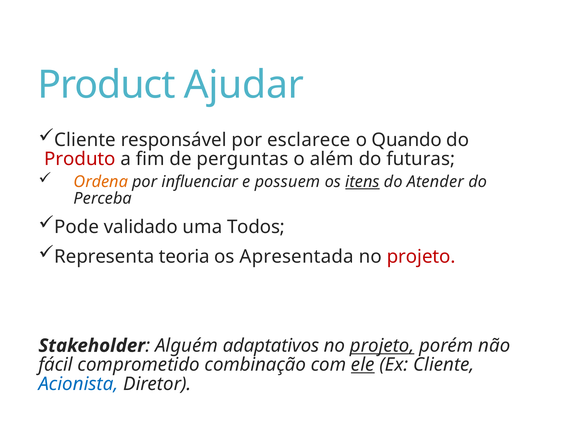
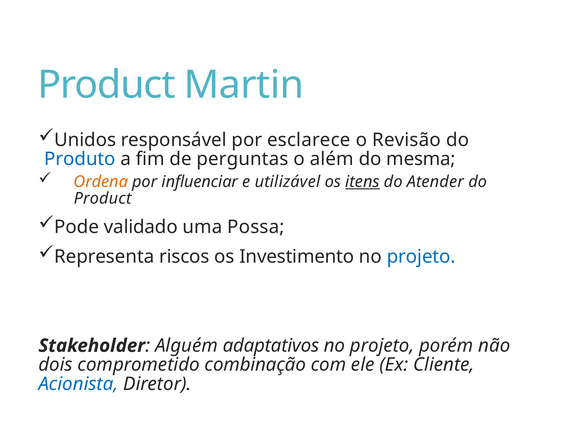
Ajudar: Ajudar -> Martin
Cliente at (85, 140): Cliente -> Unidos
Quando: Quando -> Revisão
Produto colour: red -> blue
futuras: futuras -> mesma
possuem: possuem -> utilizável
Perceba at (103, 199): Perceba -> Product
Todos: Todos -> Possa
teoria: teoria -> riscos
Apresentada: Apresentada -> Investimento
projeto at (421, 257) colour: red -> blue
projeto at (382, 346) underline: present -> none
fácil: fácil -> dois
ele underline: present -> none
